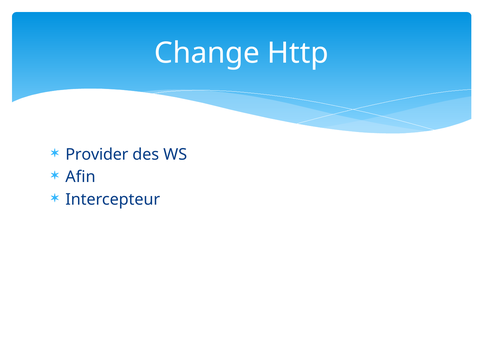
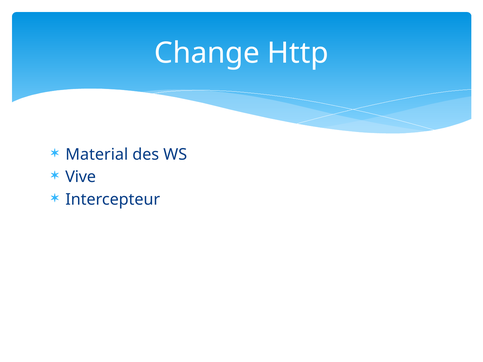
Provider: Provider -> Material
Afin: Afin -> Vive
